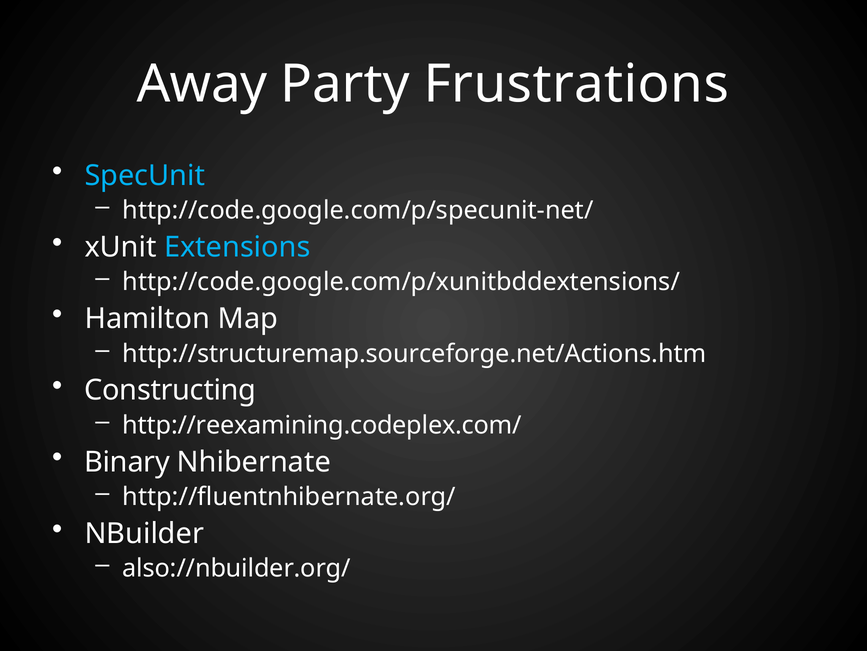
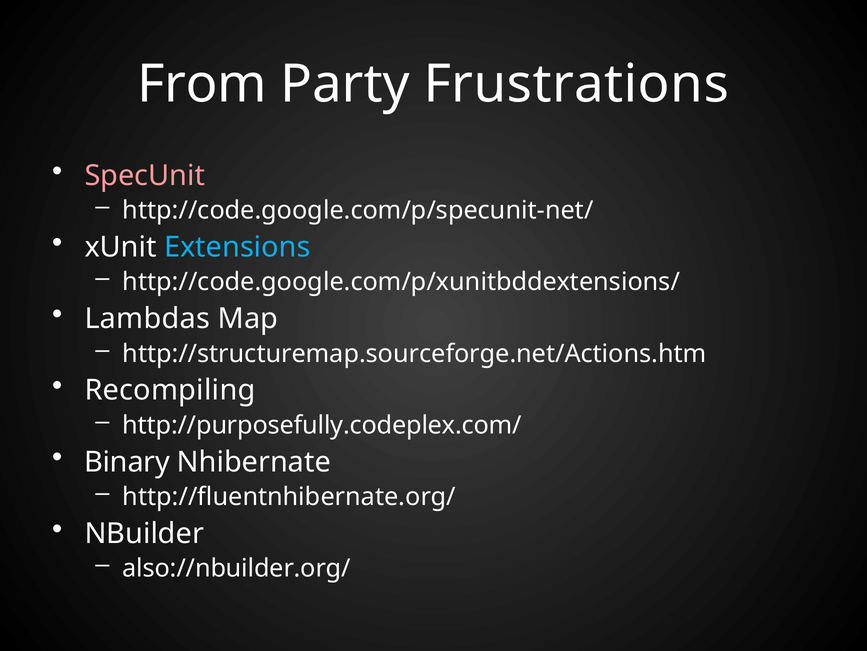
Away: Away -> From
SpecUnit colour: light blue -> pink
Hamilton: Hamilton -> Lambdas
Constructing: Constructing -> Recompiling
http://reexamining.codeplex.com/: http://reexamining.codeplex.com/ -> http://purposefully.codeplex.com/
